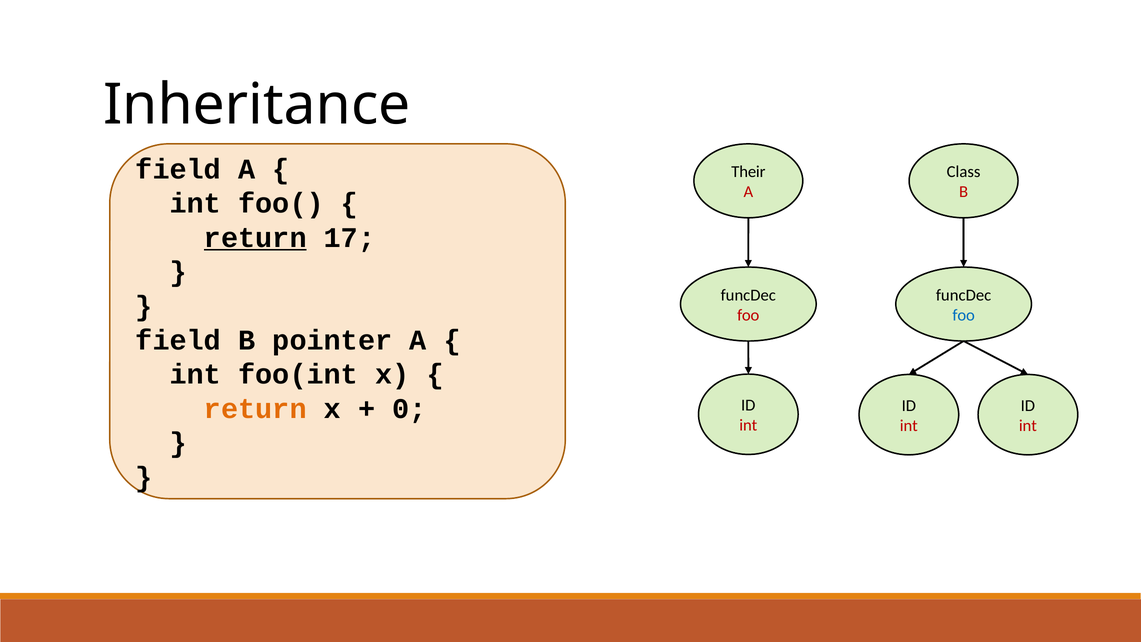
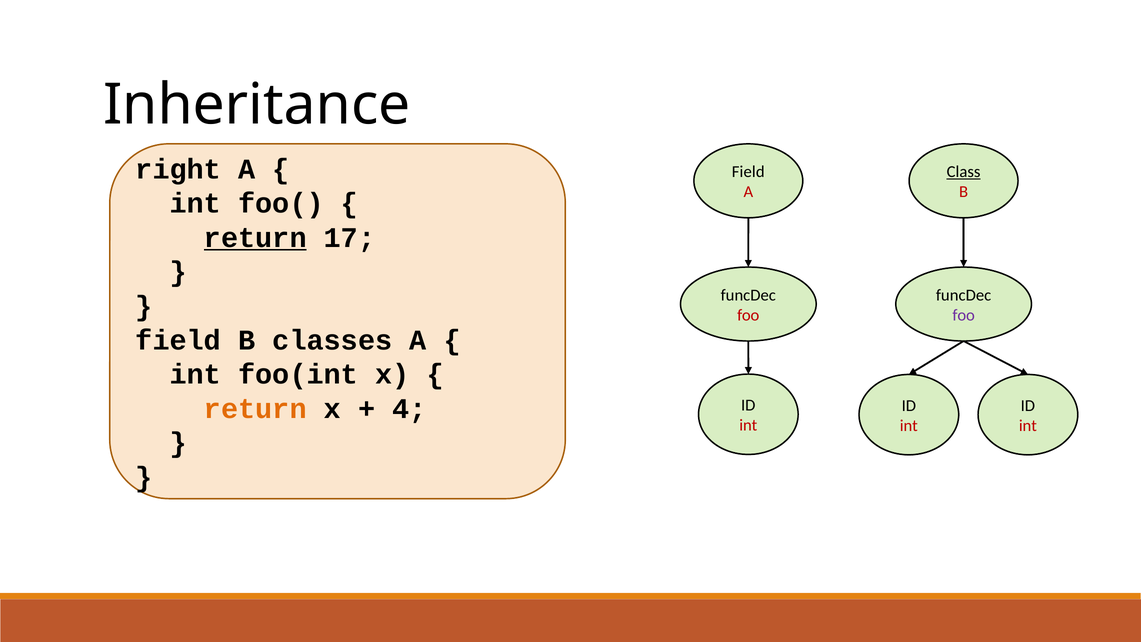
field at (178, 169): field -> right
Their at (748, 172): Their -> Field
Class underline: none -> present
foo at (964, 315) colour: blue -> purple
pointer: pointer -> classes
0: 0 -> 4
